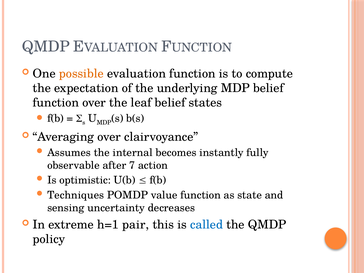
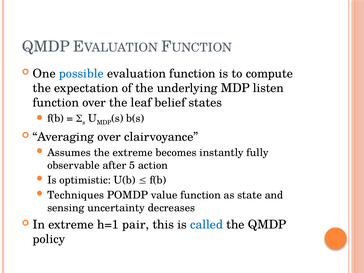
possible colour: orange -> blue
MDP belief: belief -> listen
the internal: internal -> extreme
7: 7 -> 5
